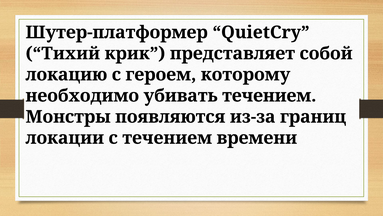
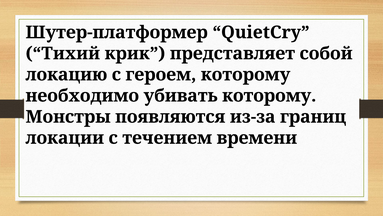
убивать течением: течением -> которому
